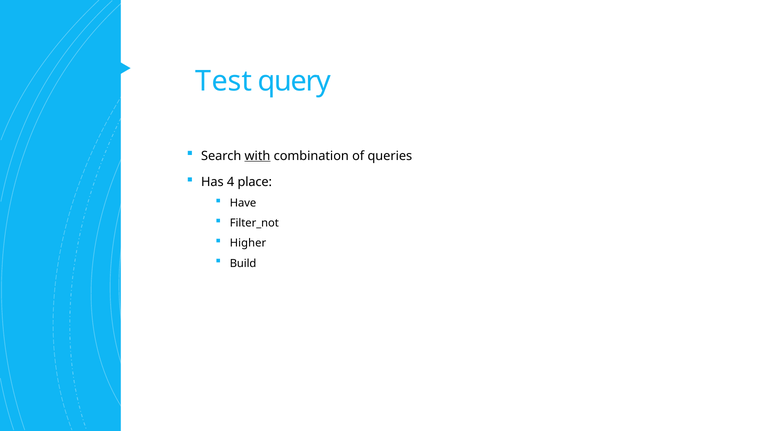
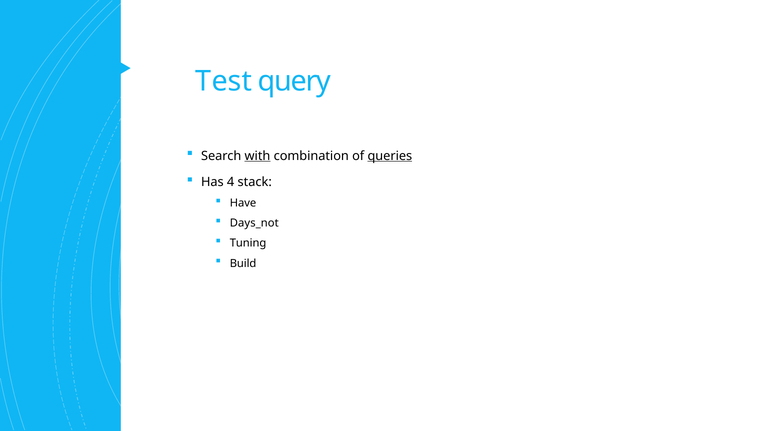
queries underline: none -> present
place: place -> stack
Filter_not: Filter_not -> Days_not
Higher: Higher -> Tuning
